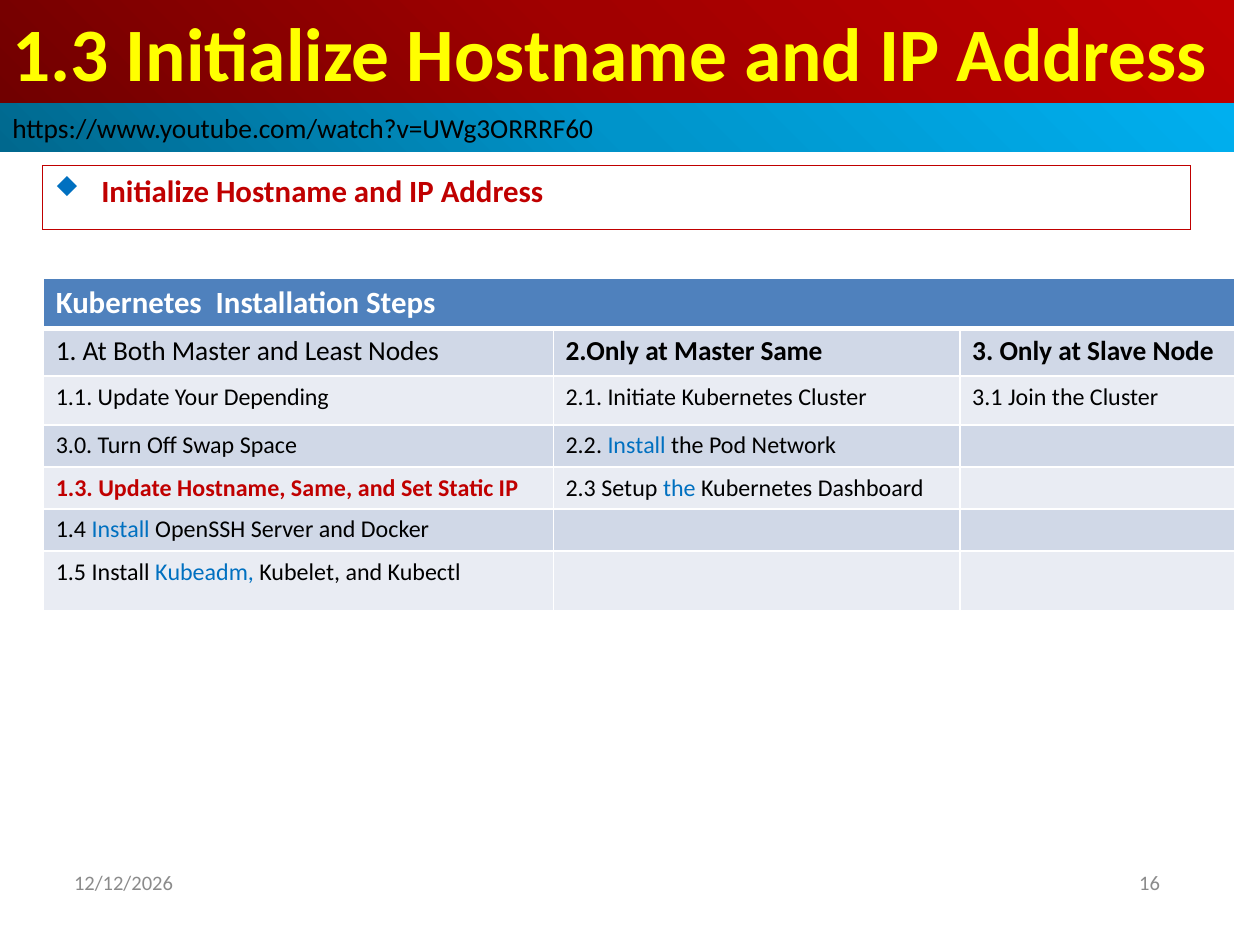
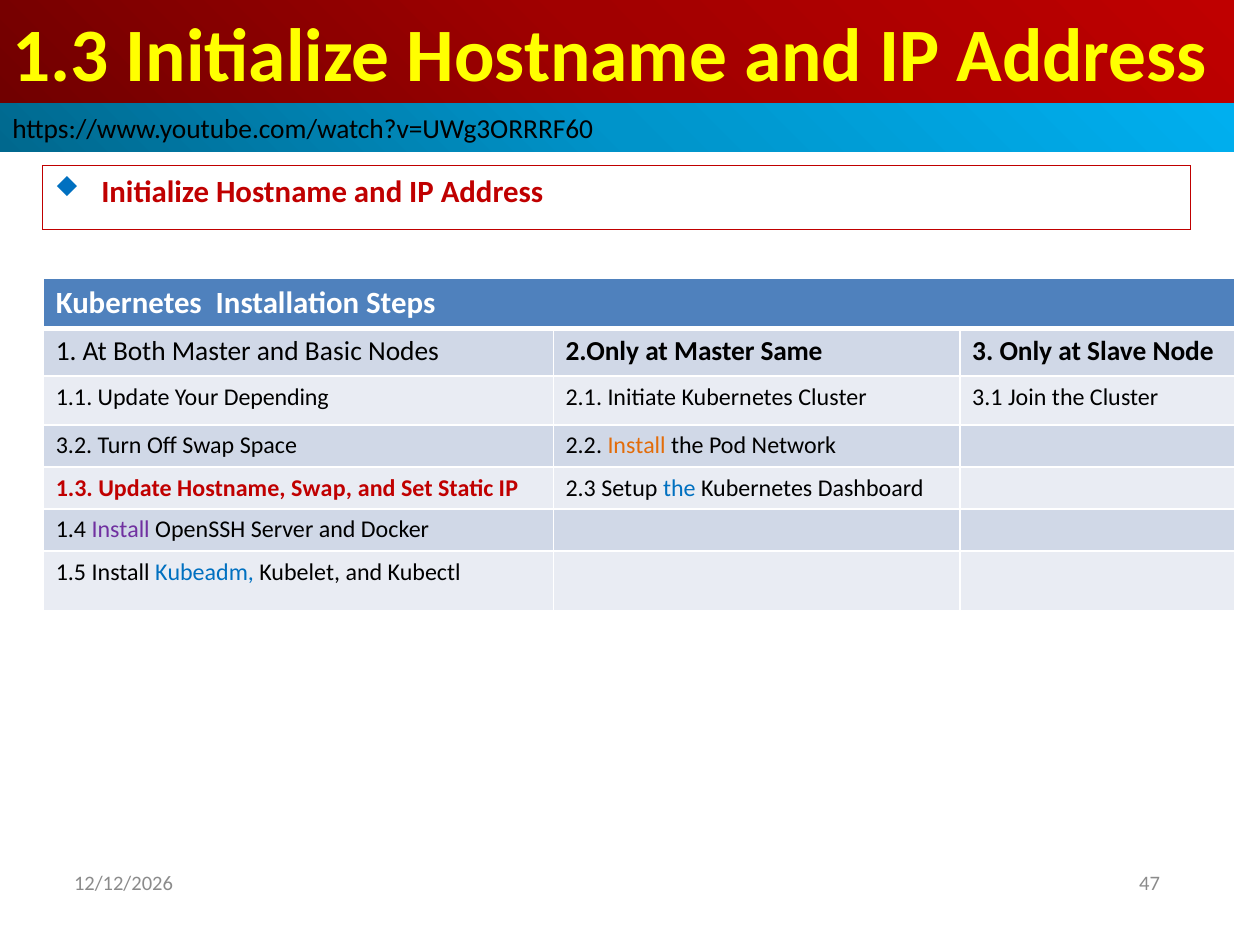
Least: Least -> Basic
3.0: 3.0 -> 3.2
Install at (637, 446) colour: blue -> orange
Hostname Same: Same -> Swap
Install at (121, 530) colour: blue -> purple
16: 16 -> 47
